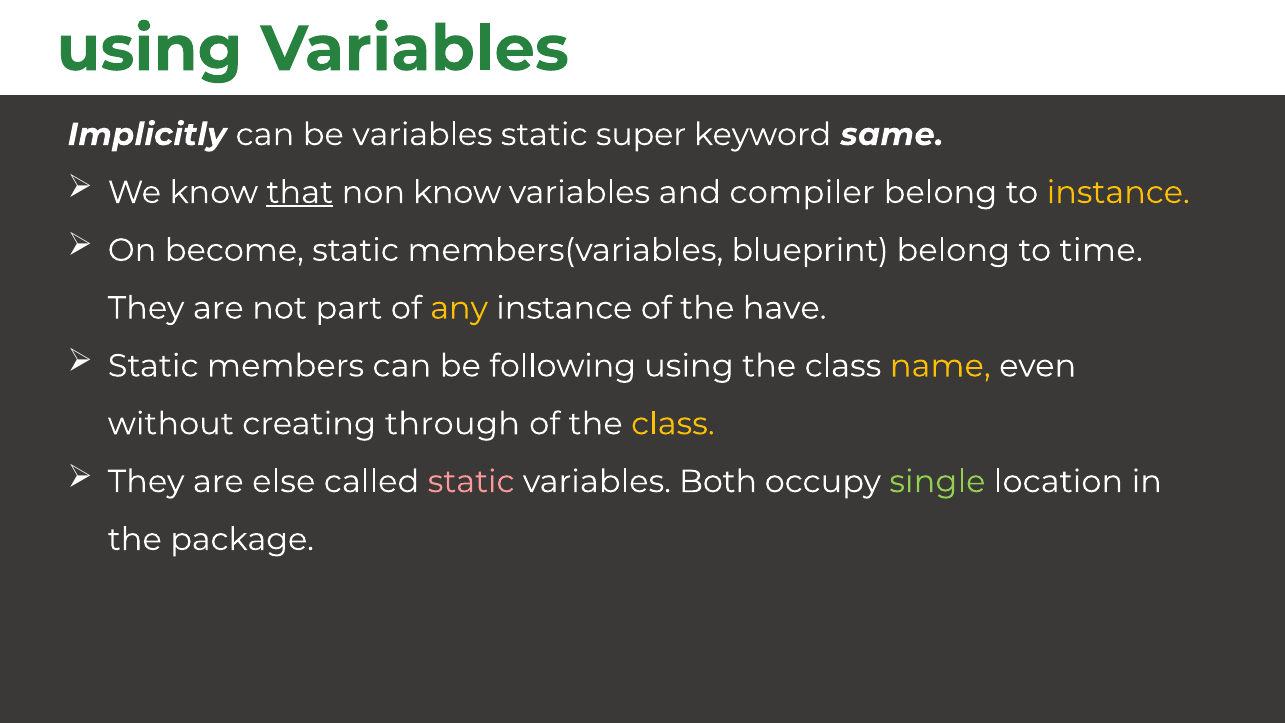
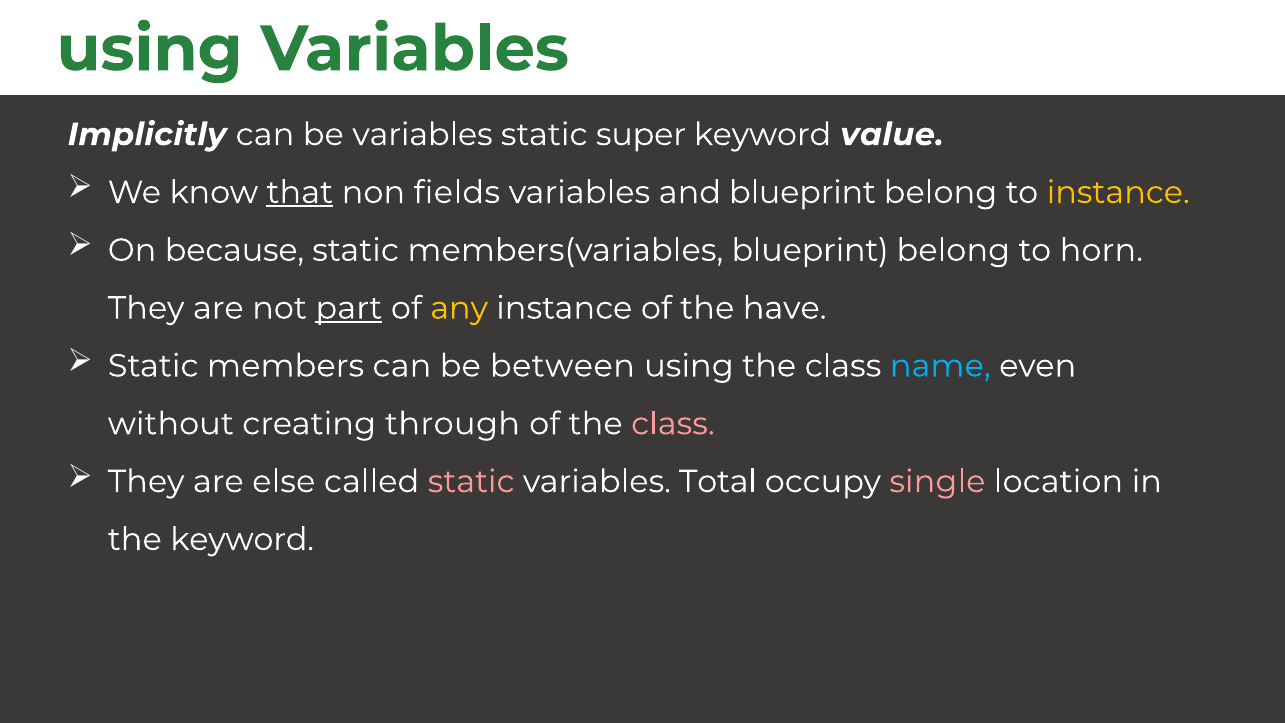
same: same -> value
non know: know -> fields
and compiler: compiler -> blueprint
become: become -> because
time: time -> horn
part underline: none -> present
following: following -> between
name colour: yellow -> light blue
class at (673, 424) colour: yellow -> pink
Both: Both -> Total
single colour: light green -> pink
the package: package -> keyword
